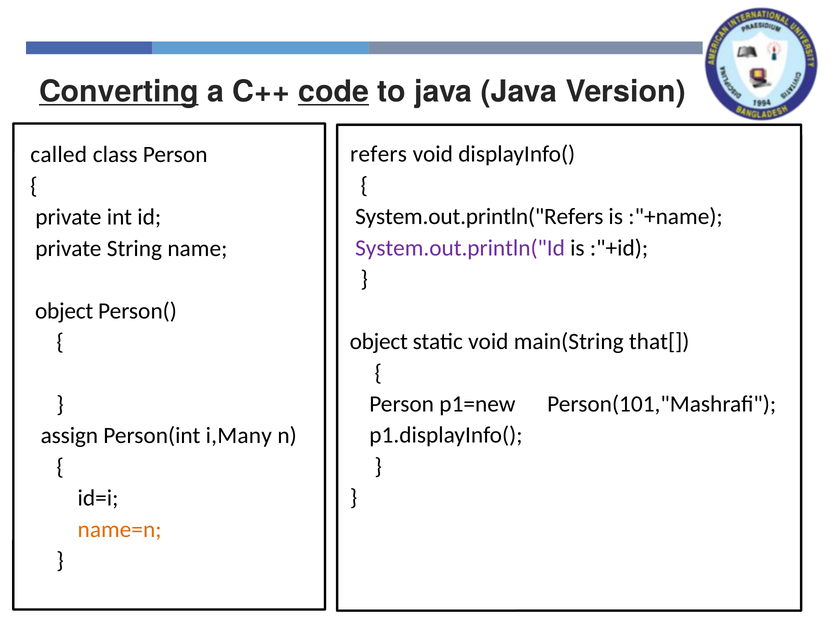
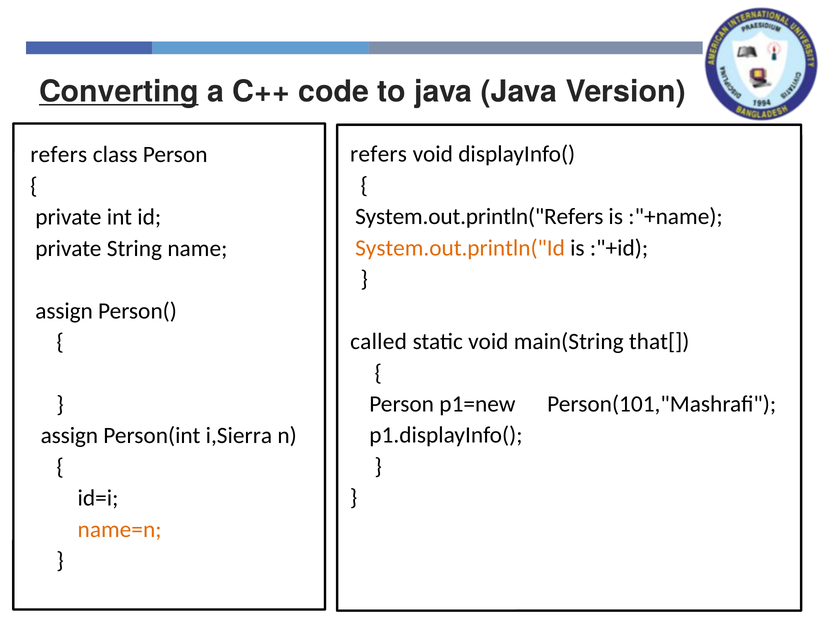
code underline: present -> none
called at (59, 155): called -> refers
System.out.println("Id colour: purple -> orange
object at (64, 311): object -> assign
object at (379, 342): object -> called
i,Many: i,Many -> i,Sierra
